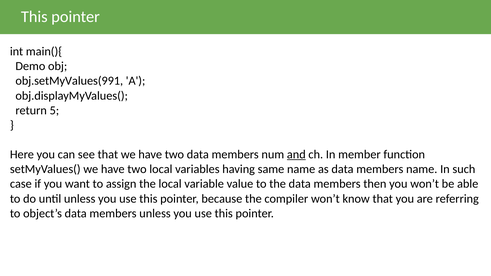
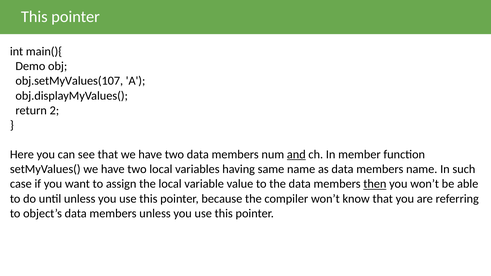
obj.setMyValues(991: obj.setMyValues(991 -> obj.setMyValues(107
5: 5 -> 2
then underline: none -> present
